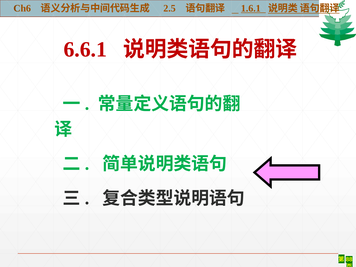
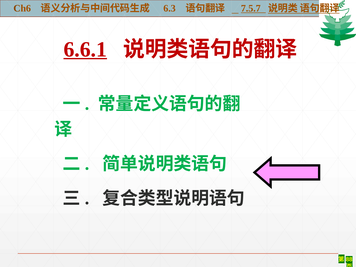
2.5: 2.5 -> 6.3
1.6.1: 1.6.1 -> 7.5.7
6.6.1 underline: none -> present
